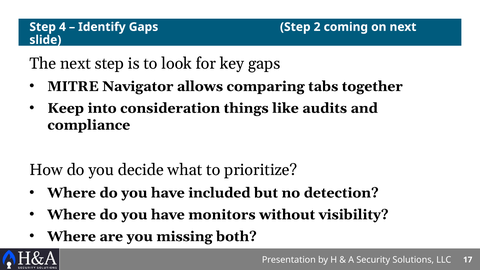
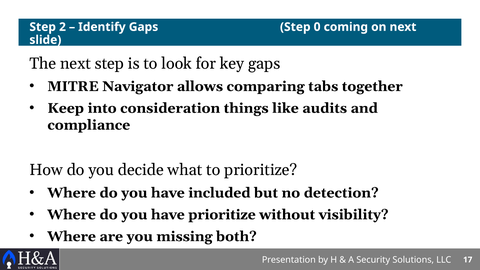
4: 4 -> 2
2: 2 -> 0
have monitors: monitors -> prioritize
